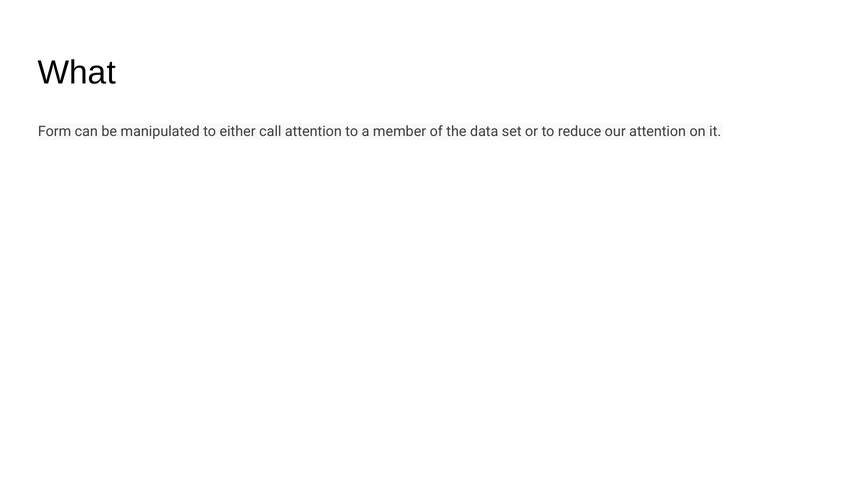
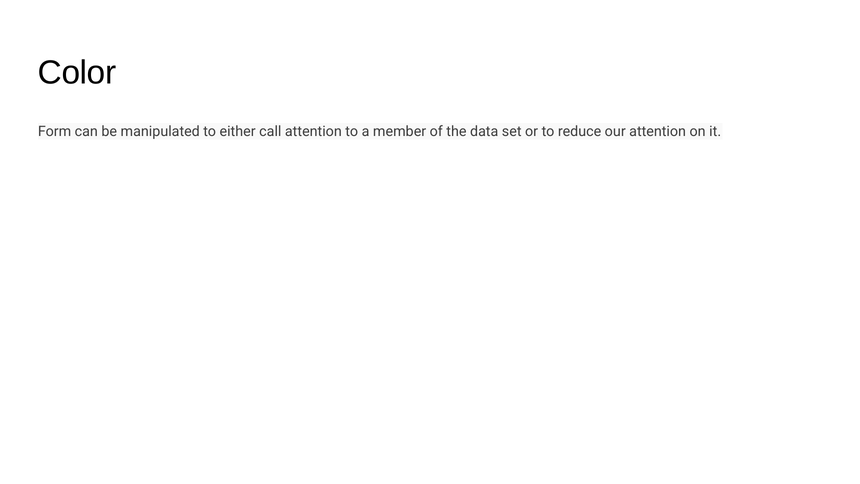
What: What -> Color
